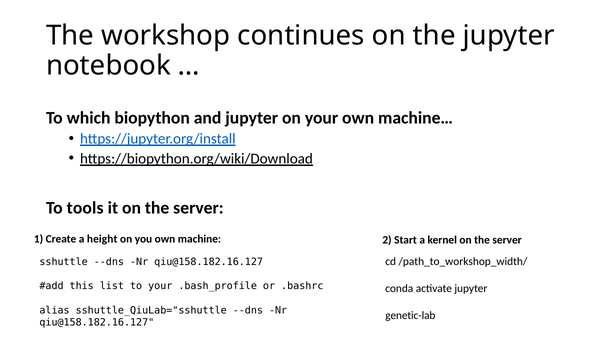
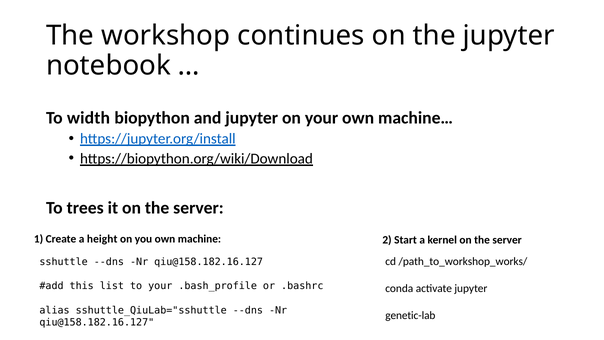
which: which -> width
tools: tools -> trees
/path_to_workshop_width/: /path_to_workshop_width/ -> /path_to_workshop_works/
